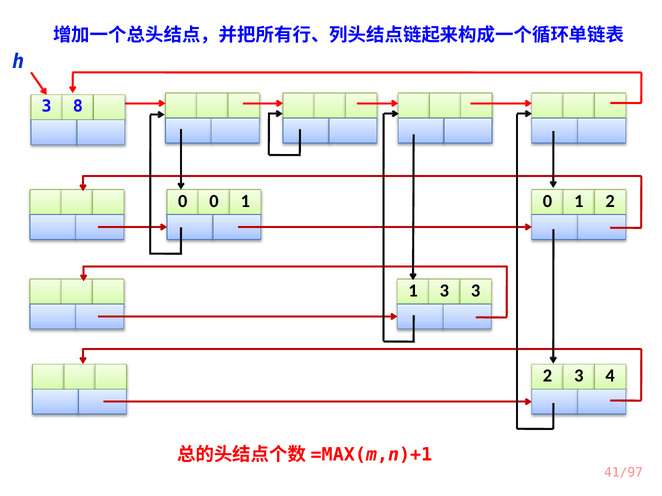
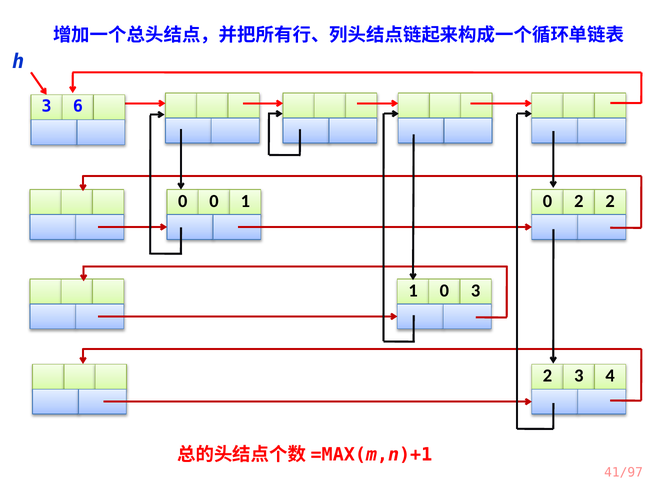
8: 8 -> 6
1 at (579, 201): 1 -> 2
1 3: 3 -> 0
